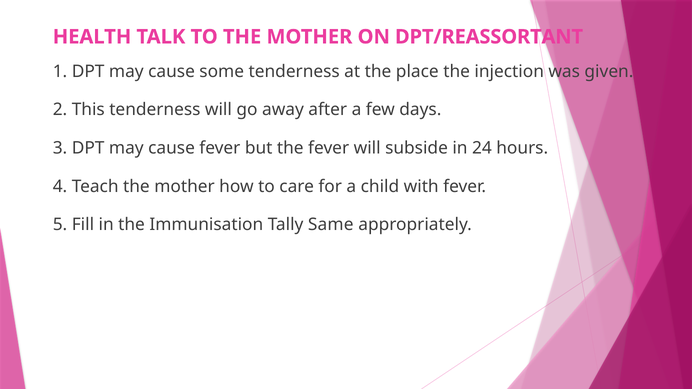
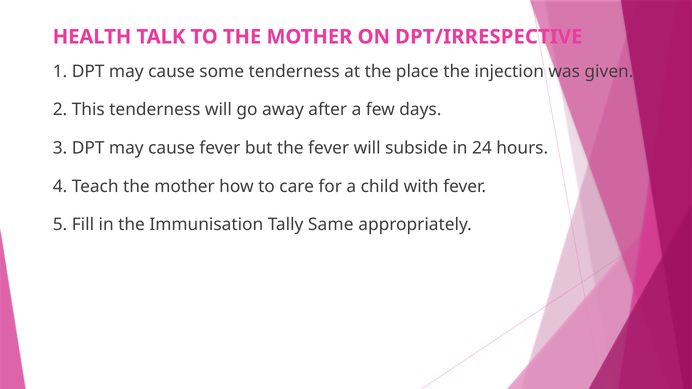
DPT/REASSORTANT: DPT/REASSORTANT -> DPT/IRRESPECTIVE
